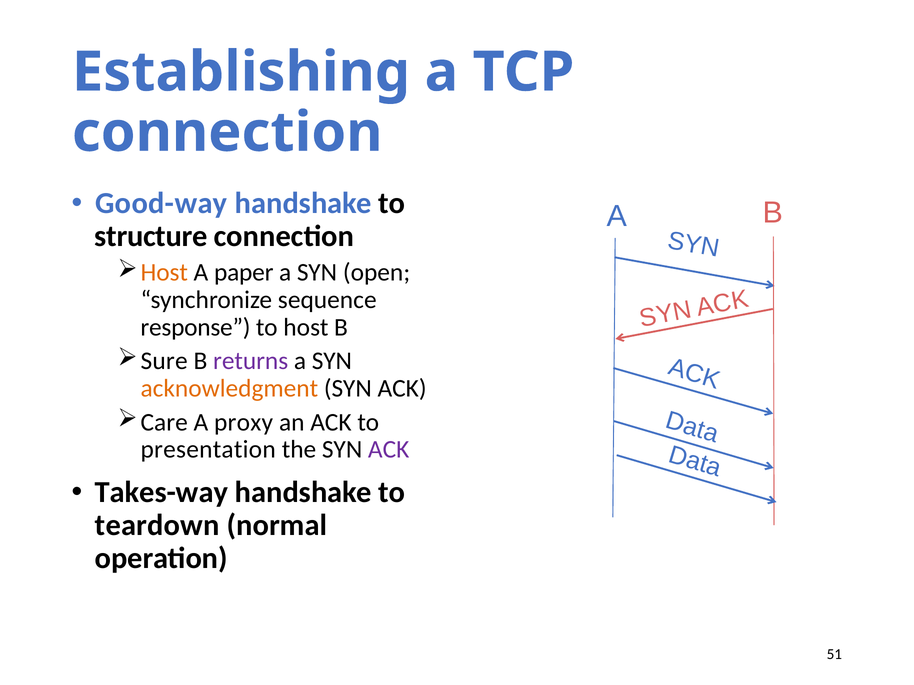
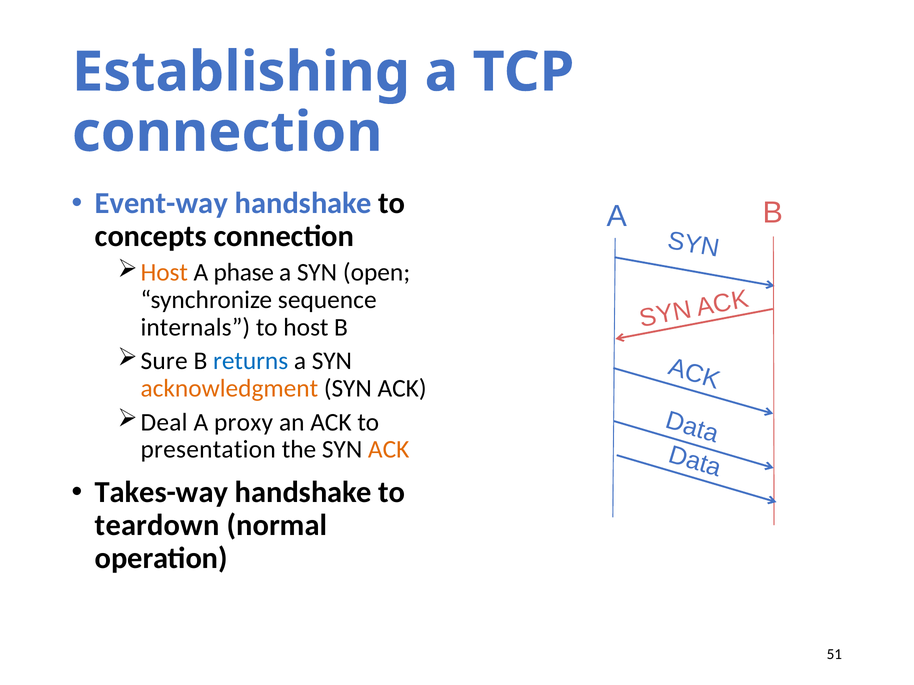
Good-way: Good-way -> Event-way
structure: structure -> concepts
paper: paper -> phase
response: response -> internals
returns colour: purple -> blue
Care: Care -> Deal
ACK at (389, 450) colour: purple -> orange
